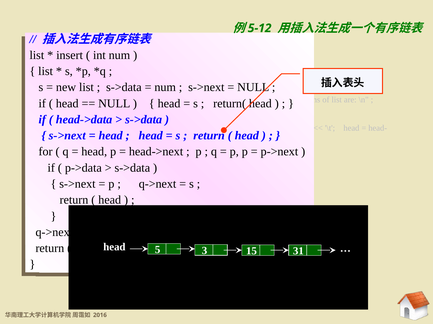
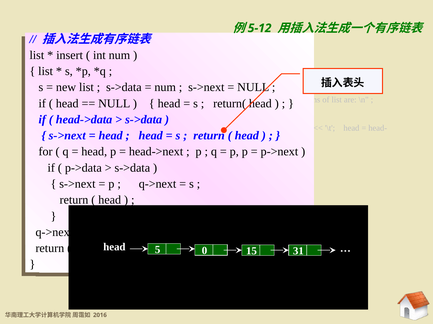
3 at (204, 251): 3 -> 0
